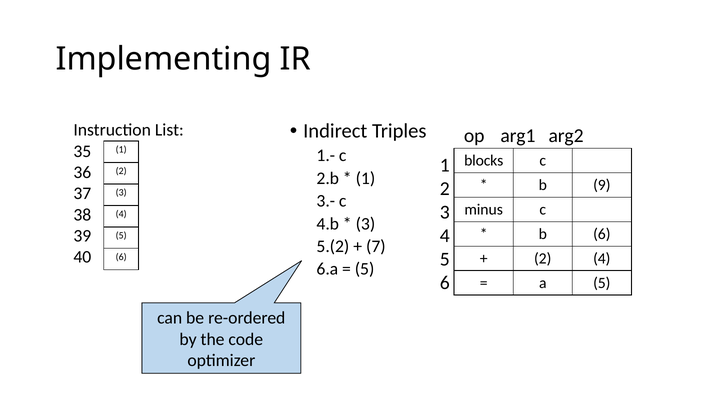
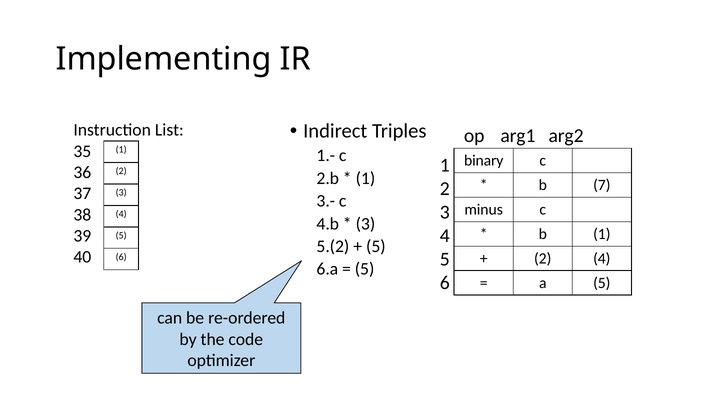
blocks: blocks -> binary
9: 9 -> 7
b 6: 6 -> 1
7 at (376, 247): 7 -> 5
